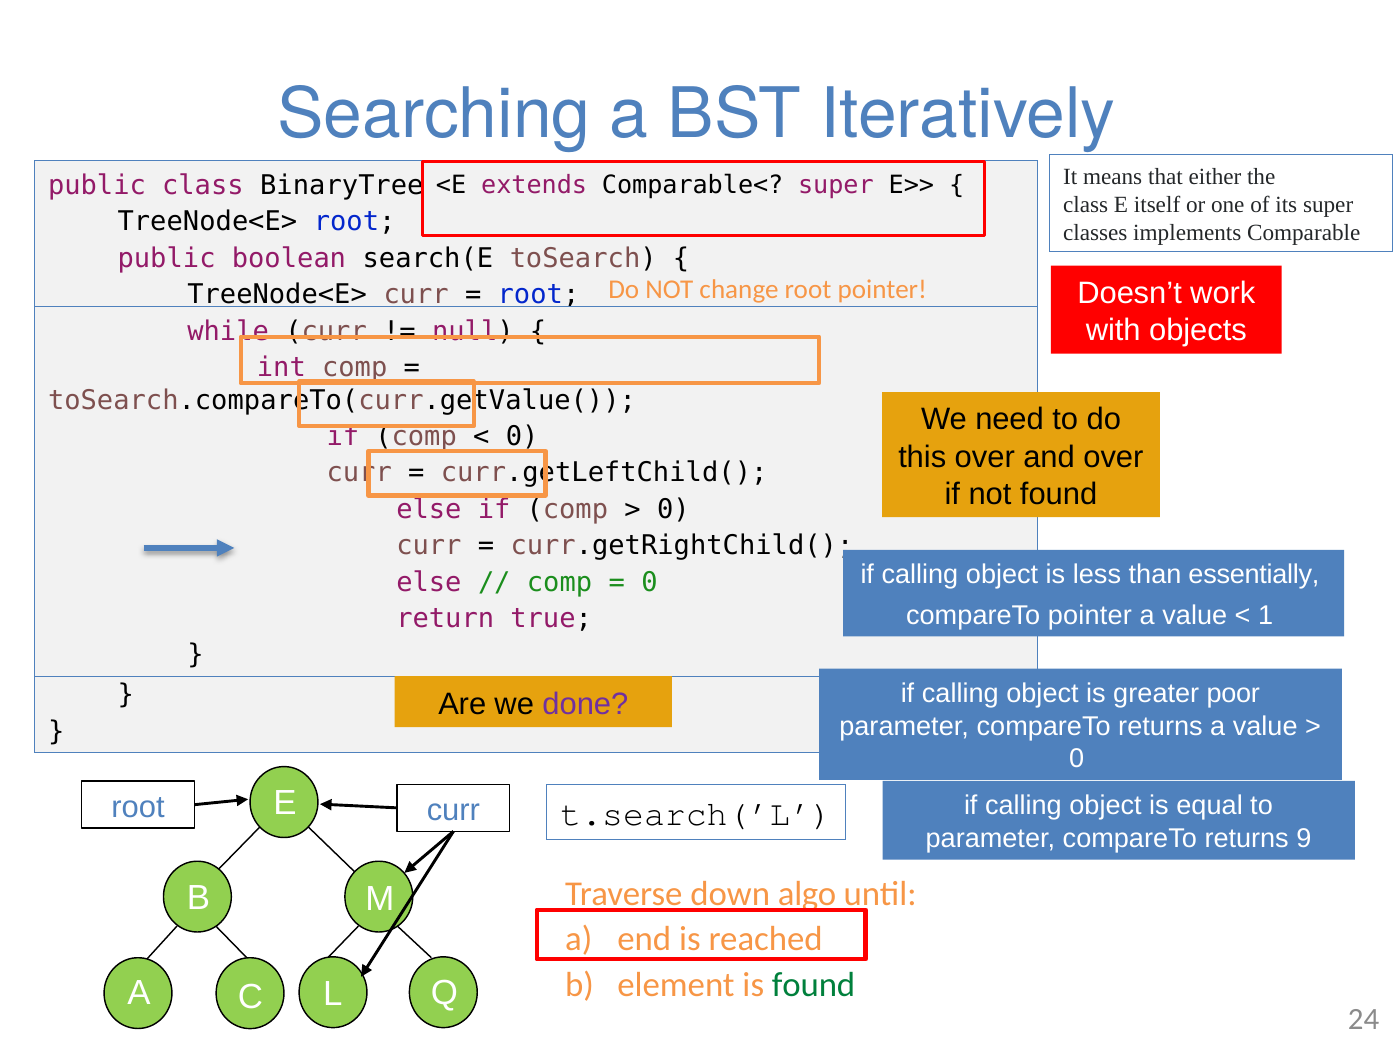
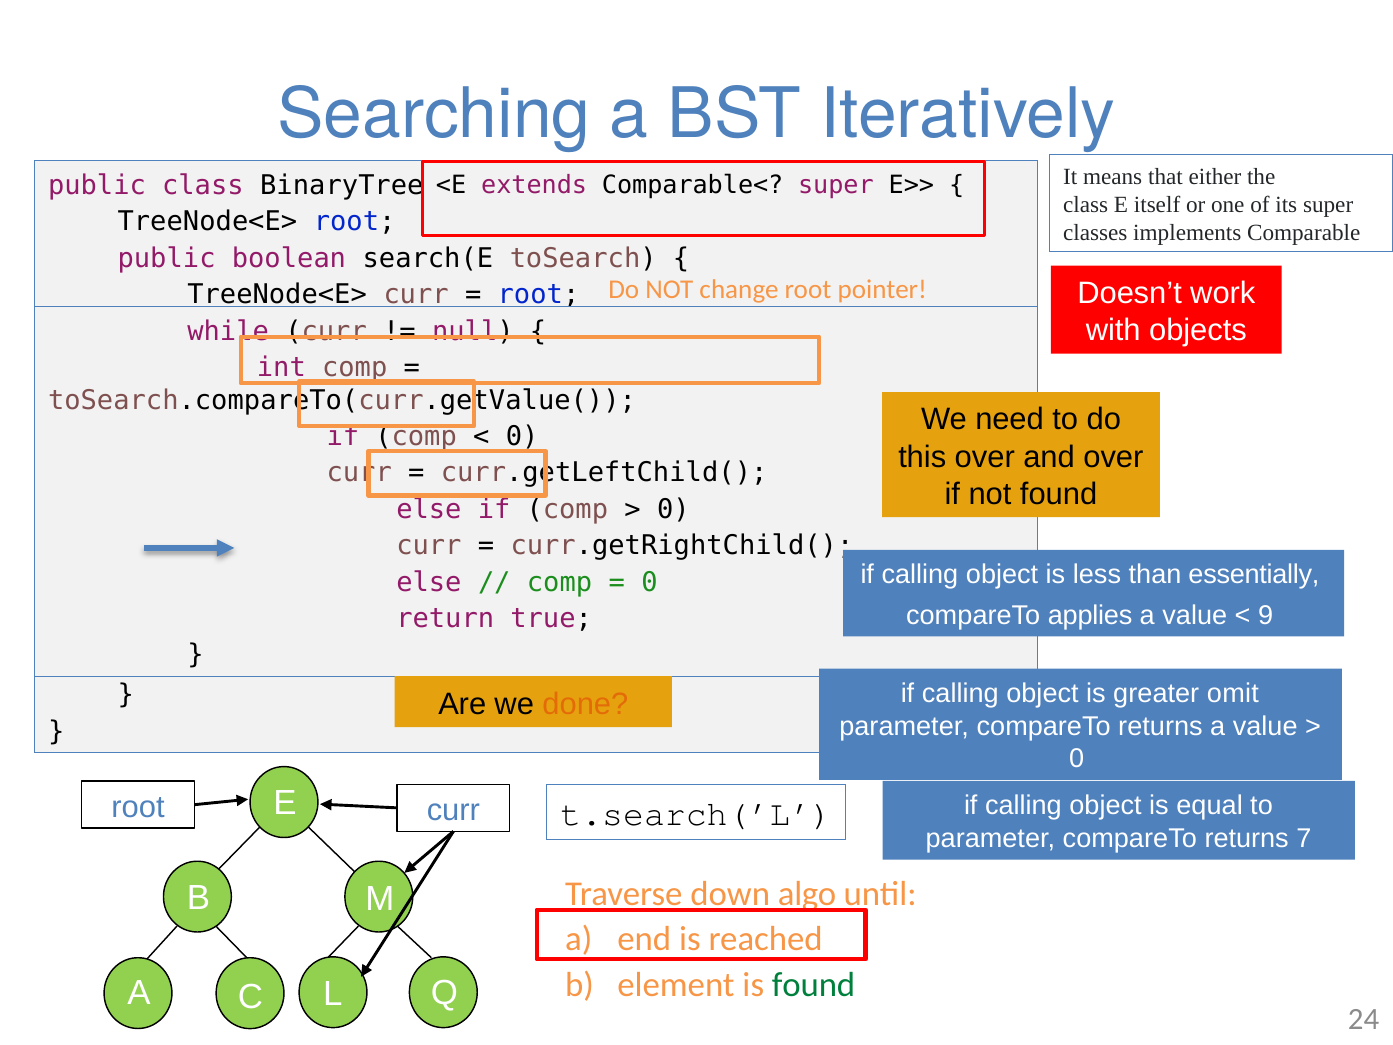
compareTo pointer: pointer -> applies
1: 1 -> 9
done colour: purple -> orange
poor: poor -> omit
9: 9 -> 7
